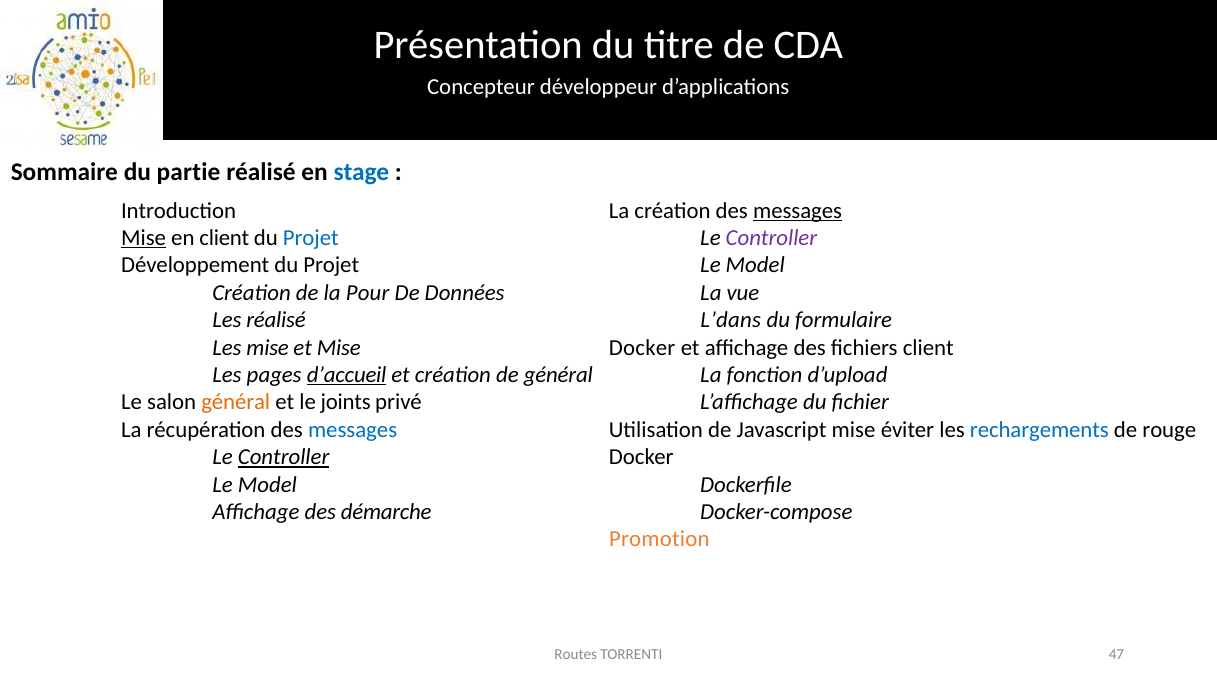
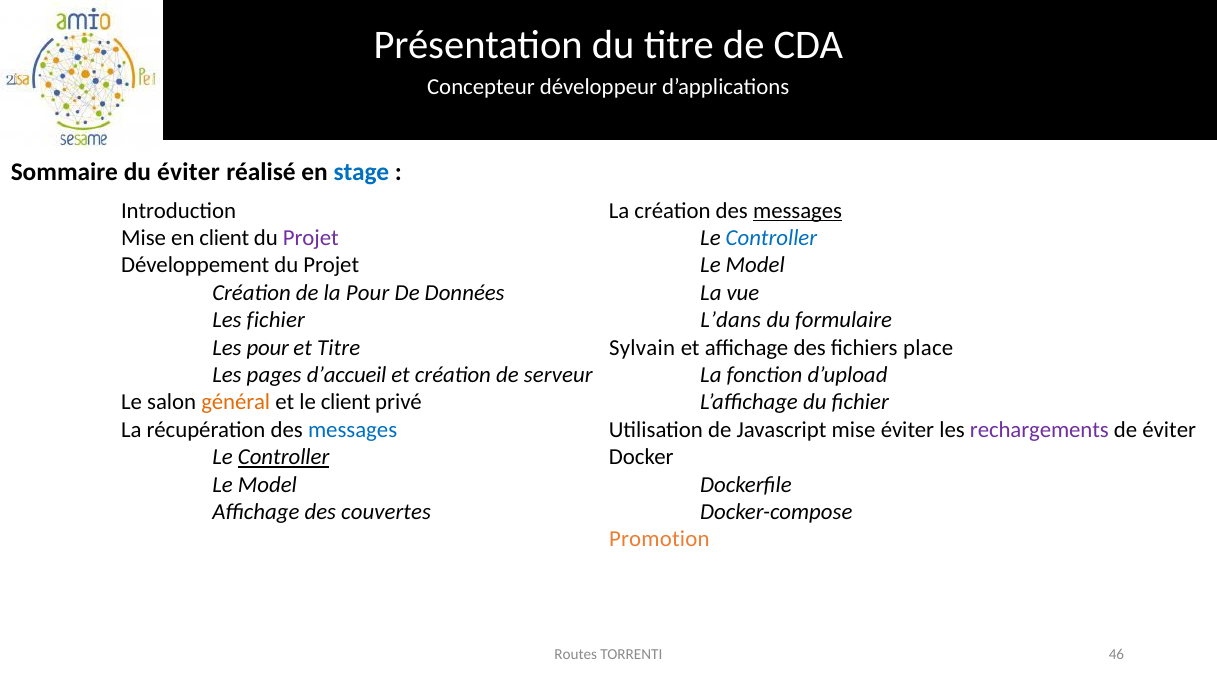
du partie: partie -> éviter
Mise at (144, 238) underline: present -> none
Projet at (311, 238) colour: blue -> purple
Controller at (771, 238) colour: purple -> blue
Les réalisé: réalisé -> fichier
Les mise: mise -> pour
et Mise: Mise -> Titre
Docker at (642, 347): Docker -> Sylvain
fichiers client: client -> place
d’accueil underline: present -> none
de général: général -> serveur
le joints: joints -> client
rechargements colour: blue -> purple
de rouge: rouge -> éviter
démarche: démarche -> couvertes
47: 47 -> 46
